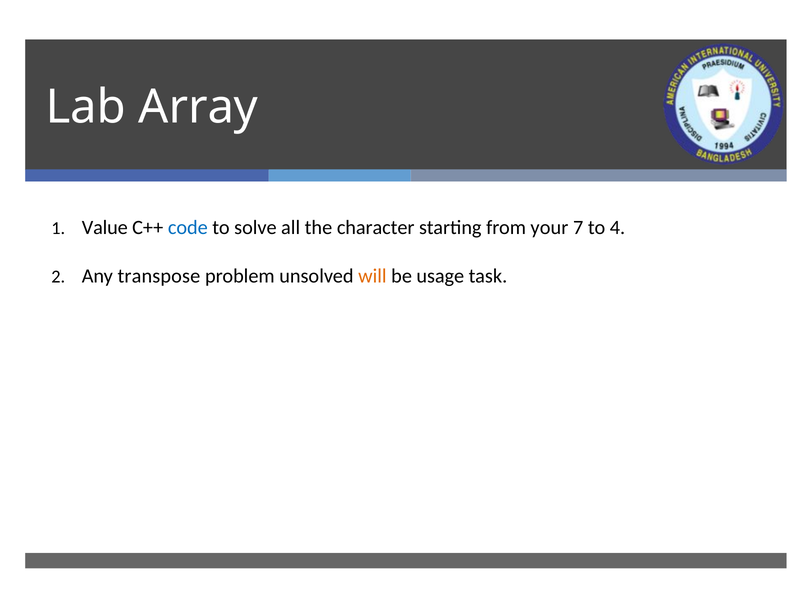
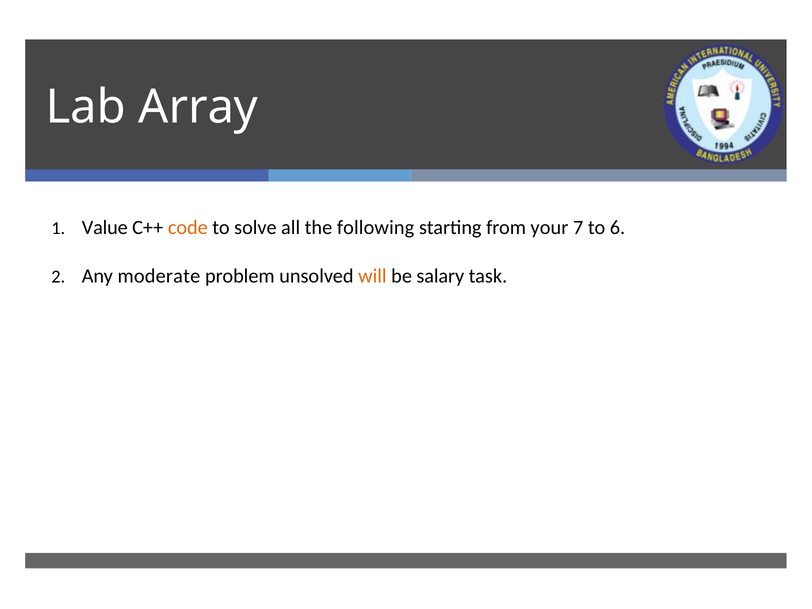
code colour: blue -> orange
character: character -> following
4: 4 -> 6
transpose: transpose -> moderate
usage: usage -> salary
